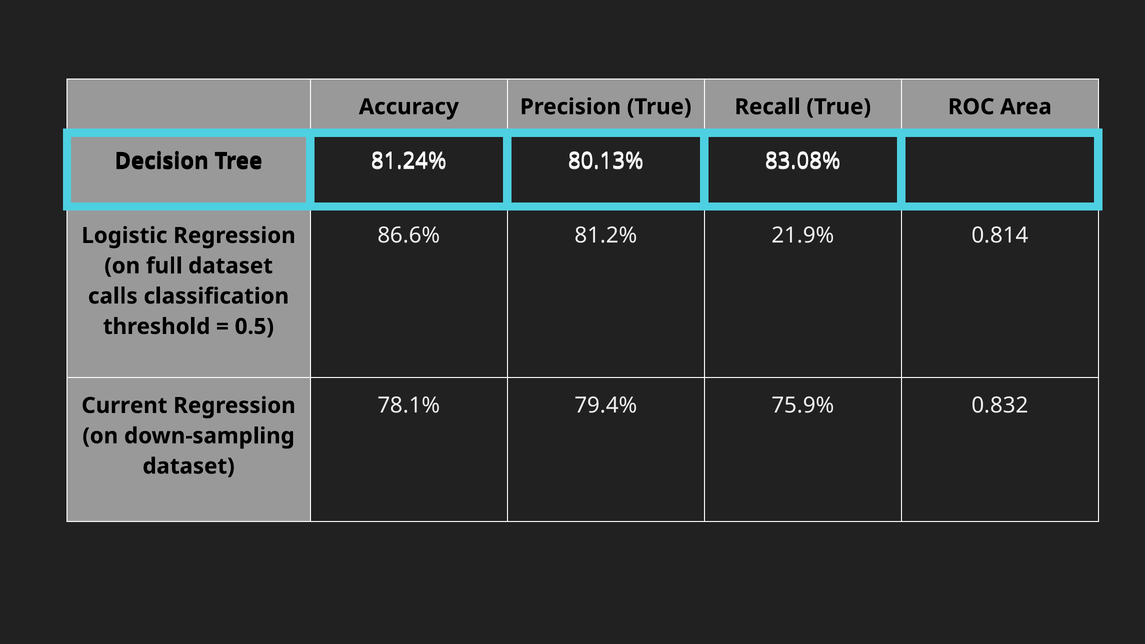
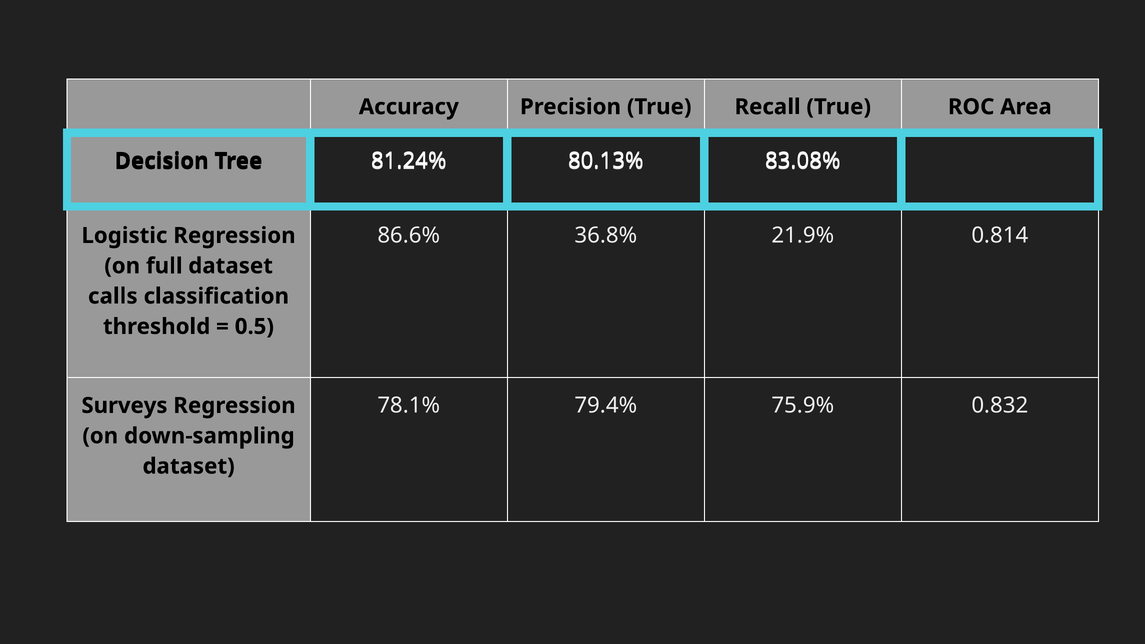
81.2%: 81.2% -> 36.8%
Current: Current -> Surveys
